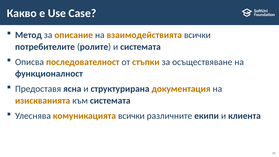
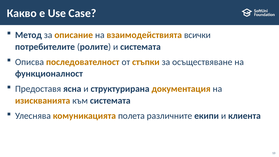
комуникацията всички: всички -> полета
